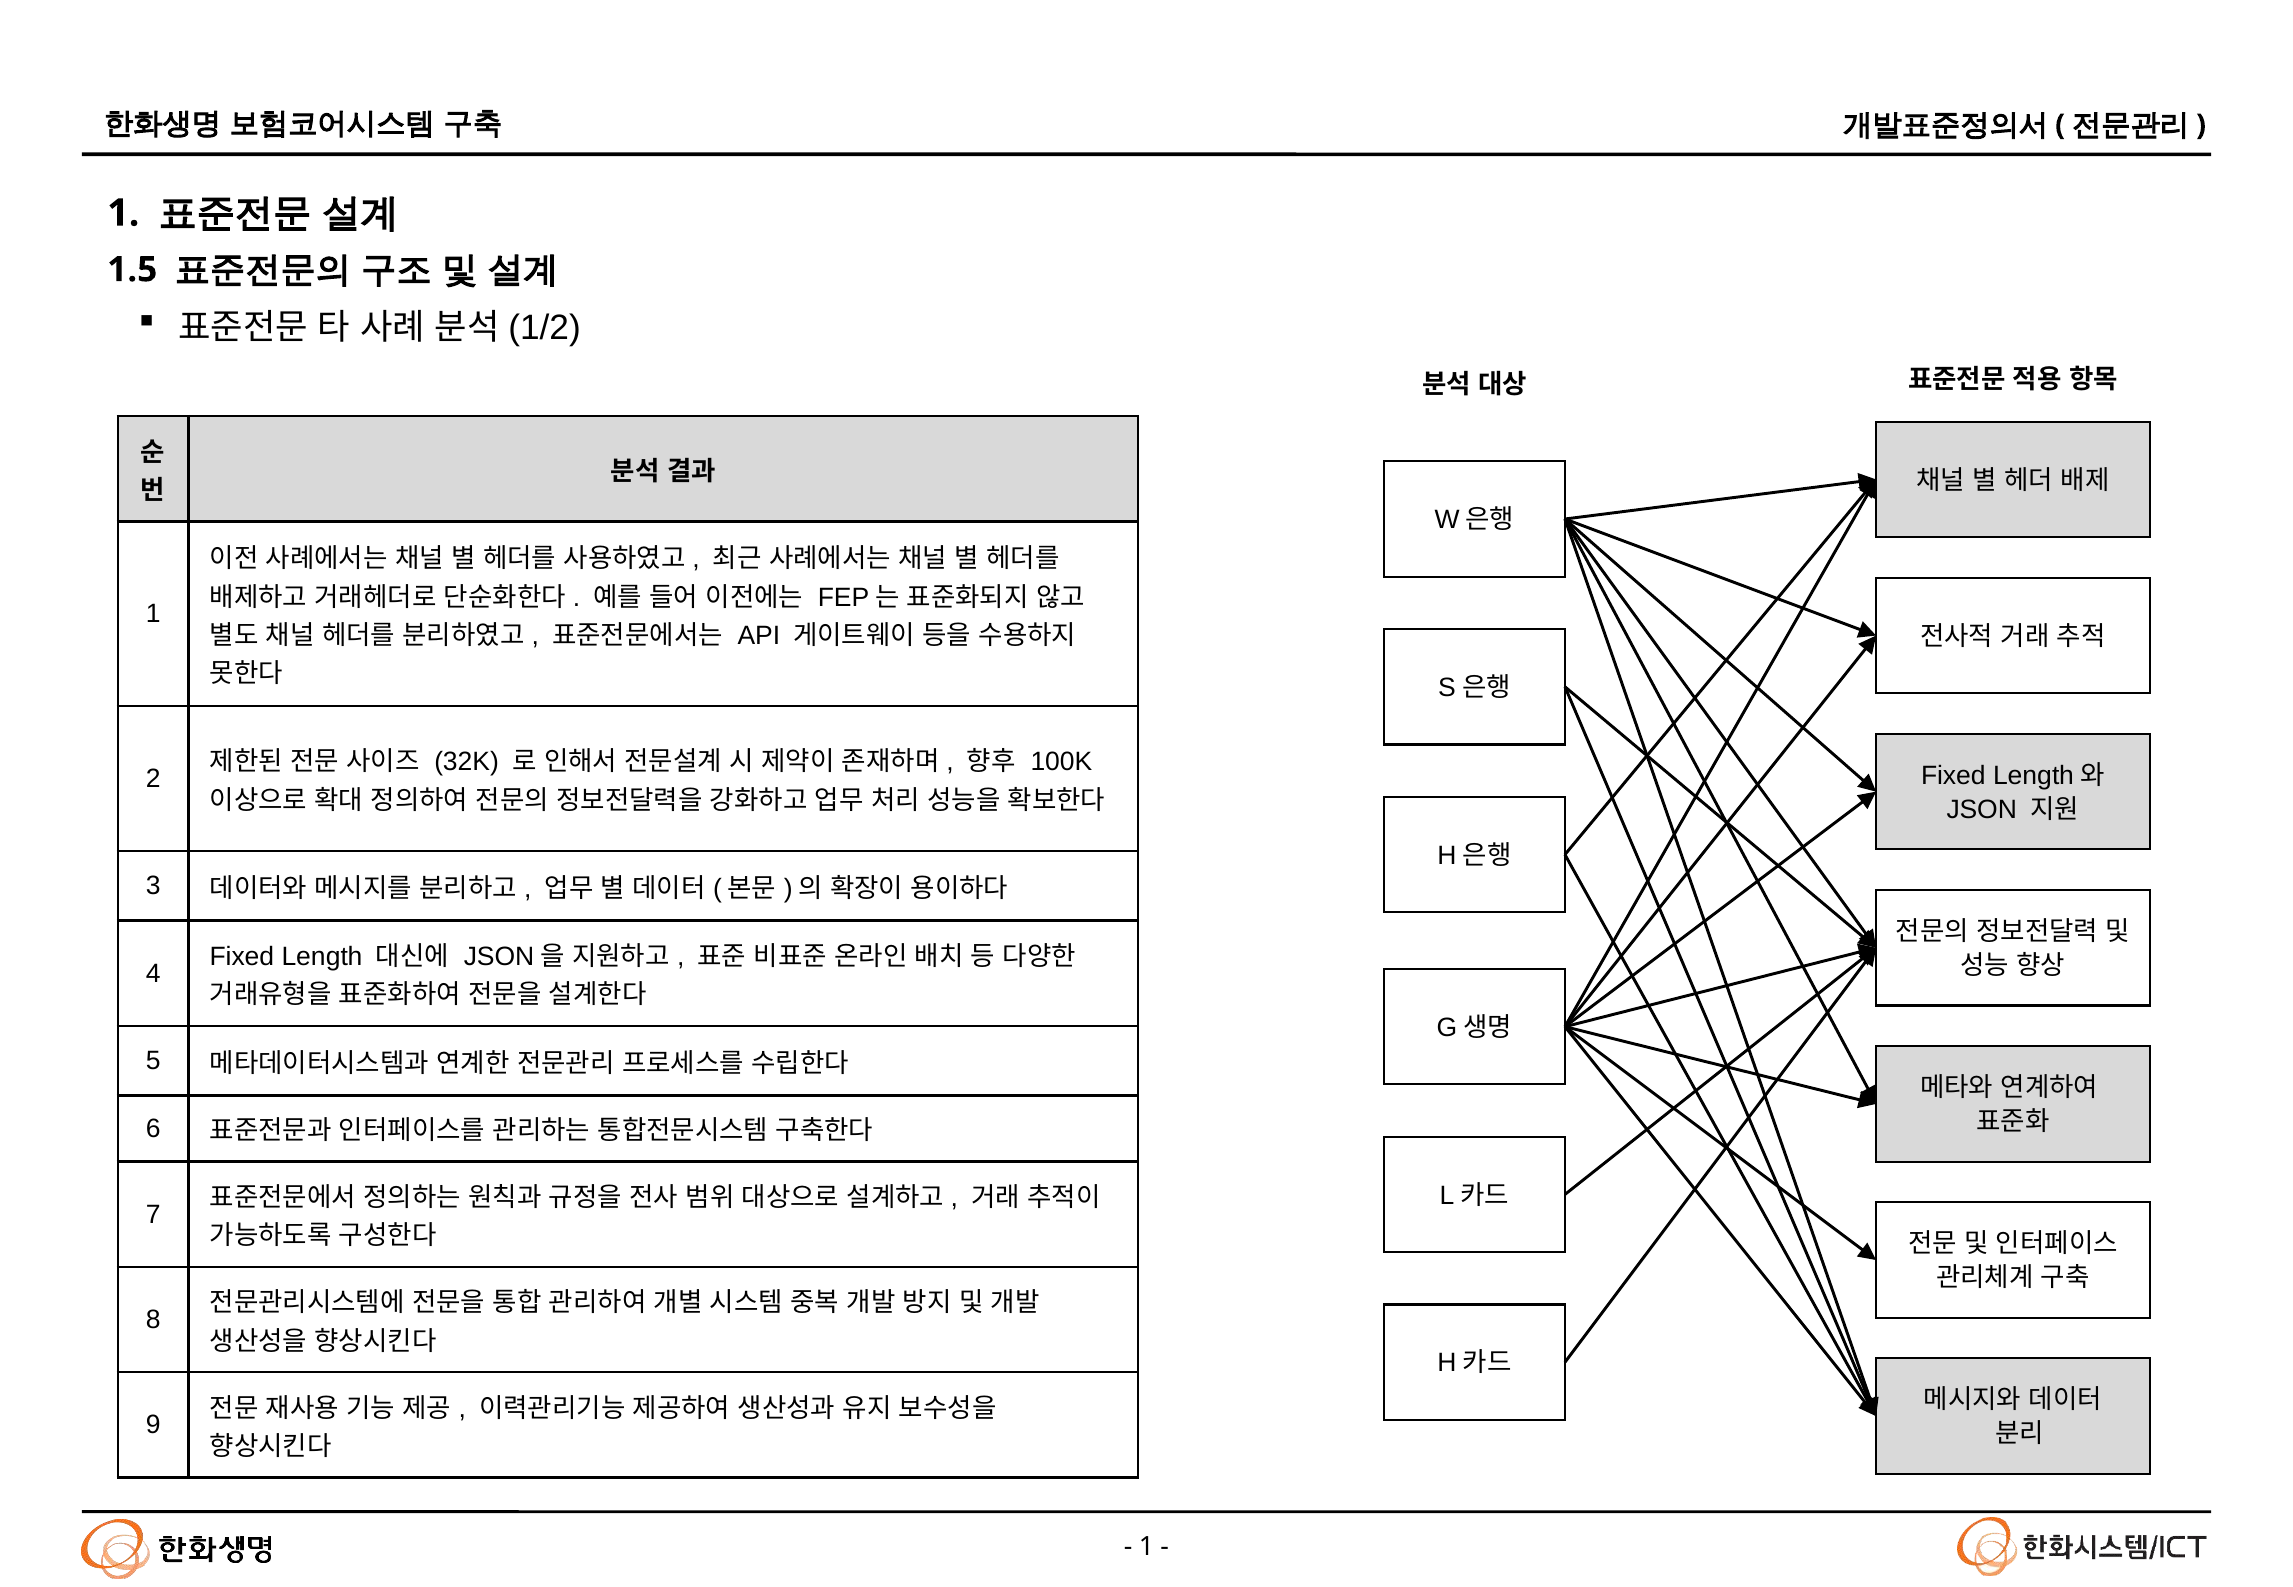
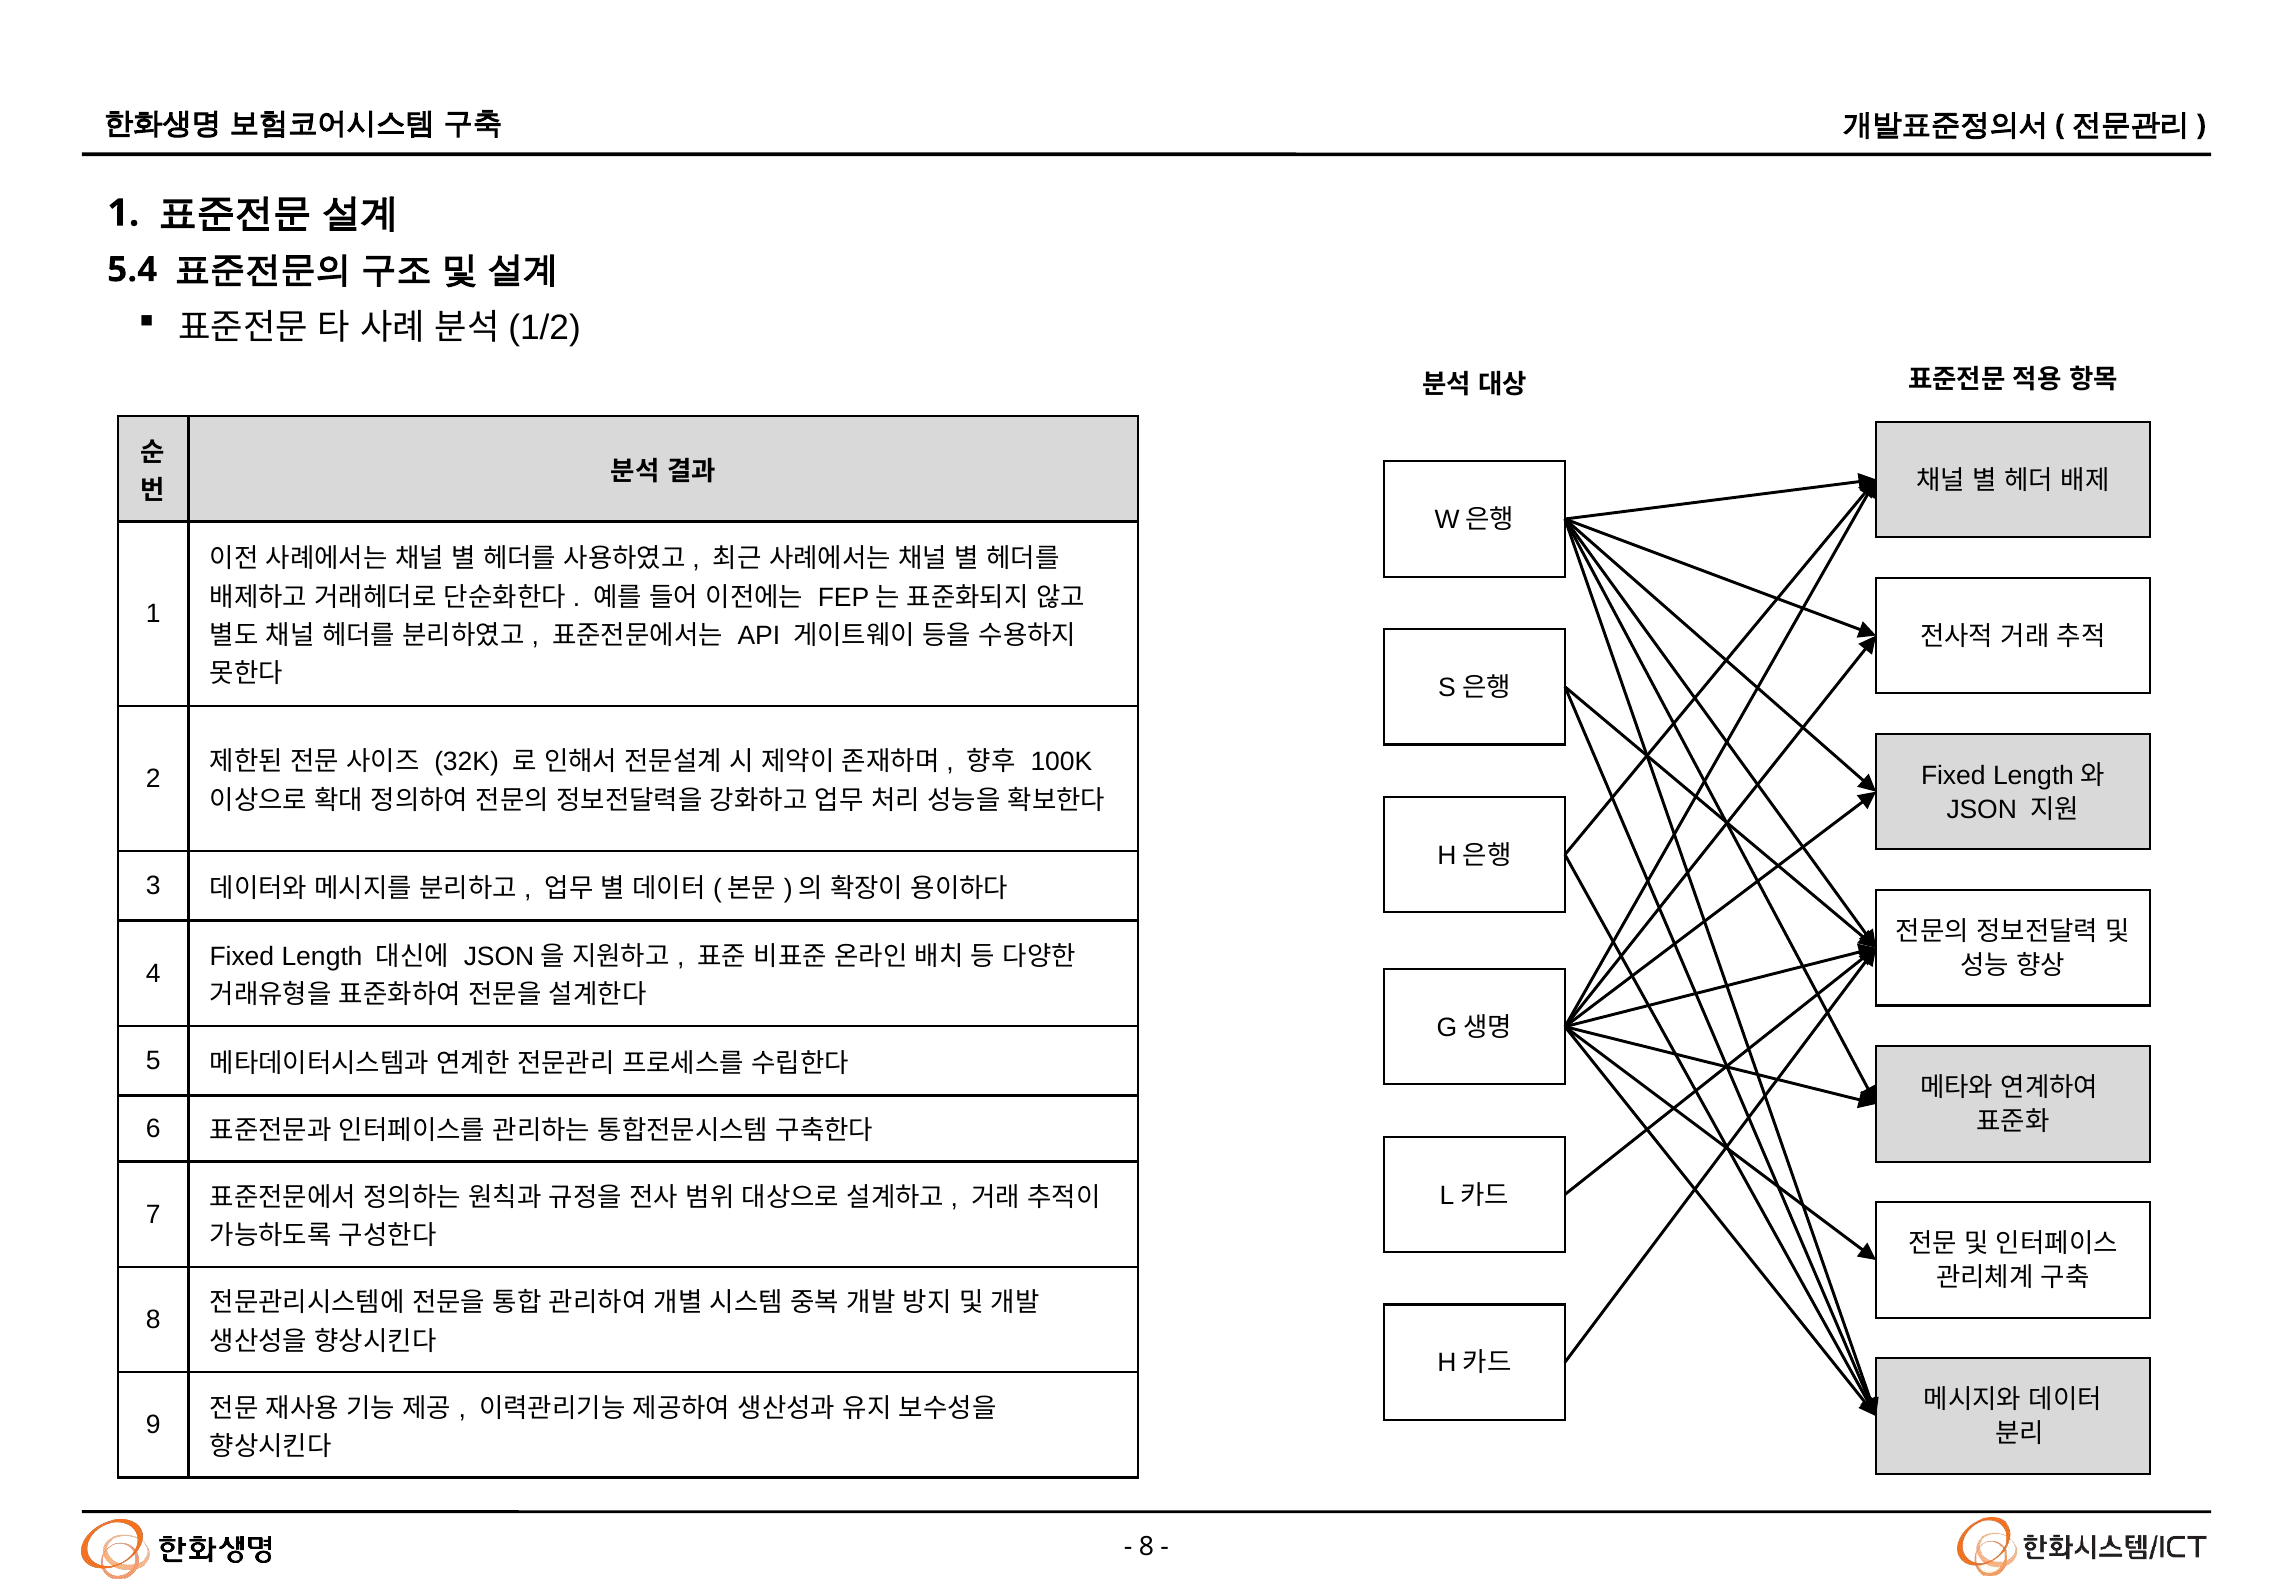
1.5: 1.5 -> 5.4
1 at (1147, 1548): 1 -> 8
